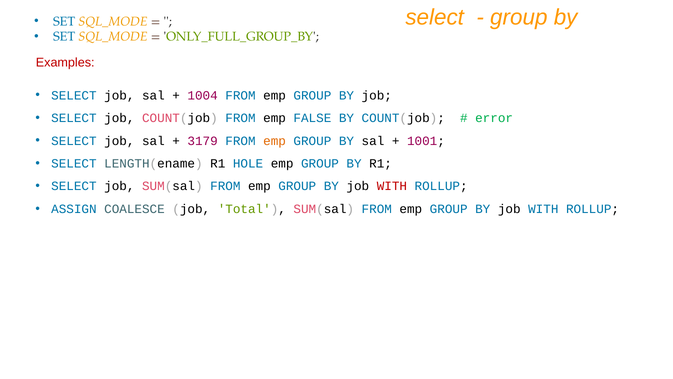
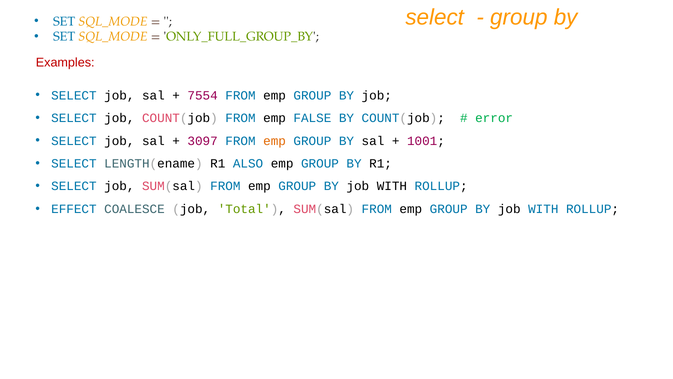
1004: 1004 -> 7554
3179: 3179 -> 3097
HOLE: HOLE -> ALSO
WITH at (392, 186) colour: red -> black
ASSIGN: ASSIGN -> EFFECT
